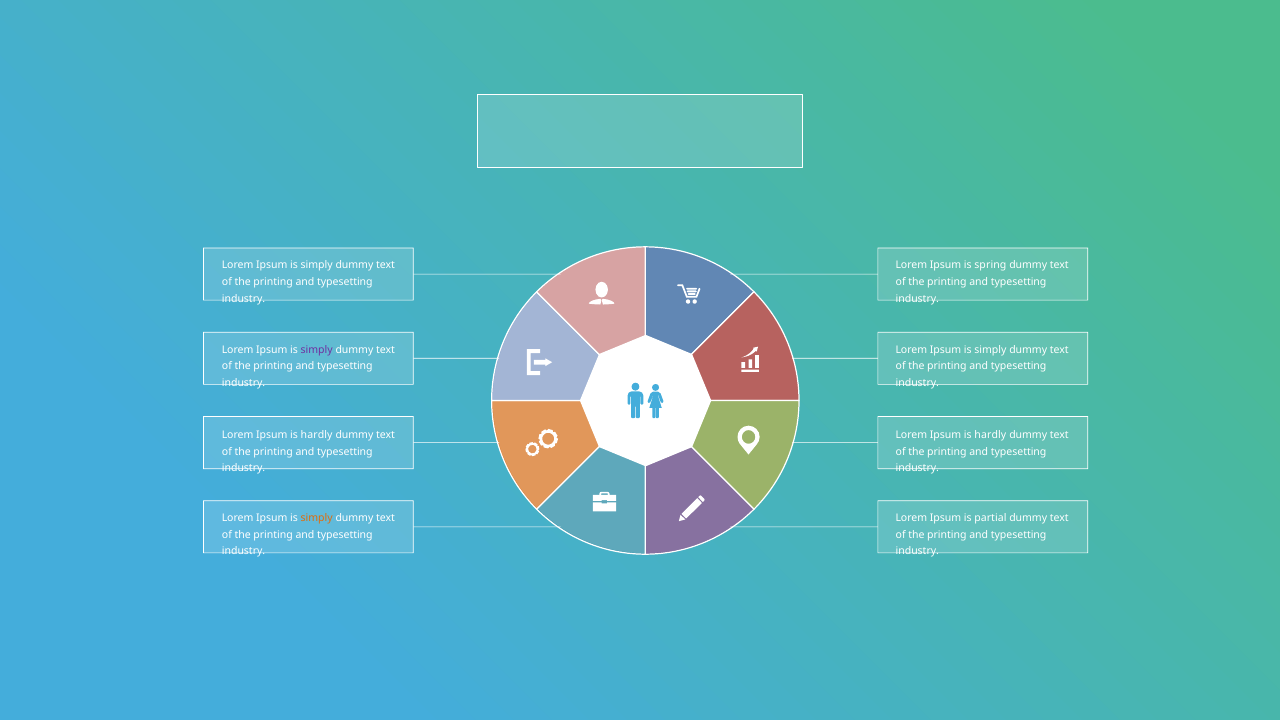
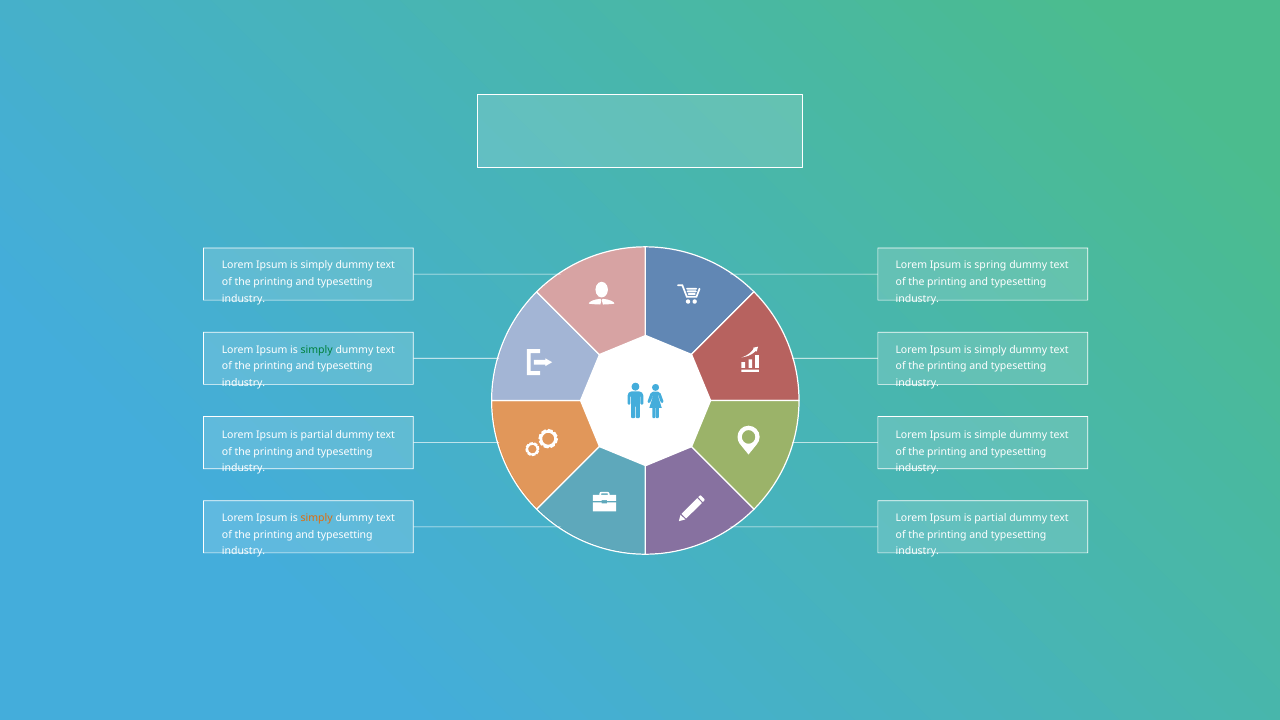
simply at (317, 350) colour: purple -> green
hardly at (317, 435): hardly -> partial
hardly at (990, 435): hardly -> simple
